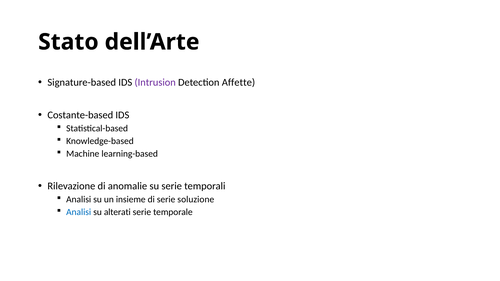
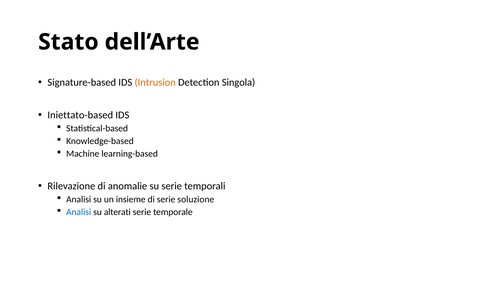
Intrusion colour: purple -> orange
Affette: Affette -> Singola
Costante-based: Costante-based -> Iniettato-based
